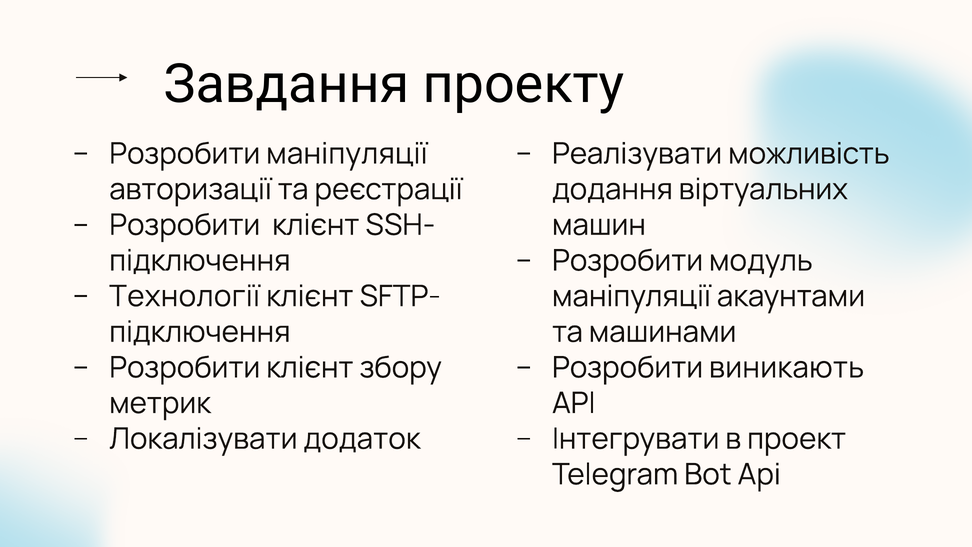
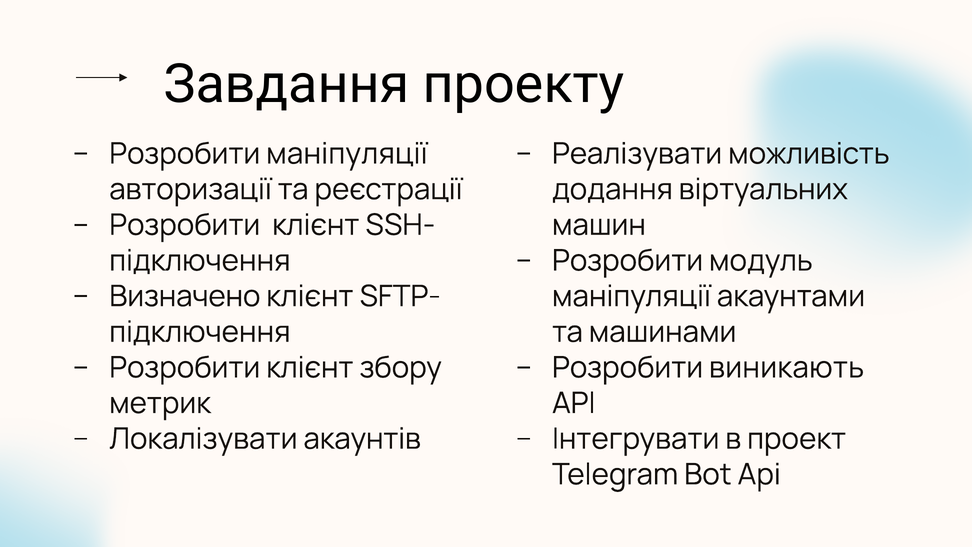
Технології: Технології -> Визначено
додаток: додаток -> акаунтів
